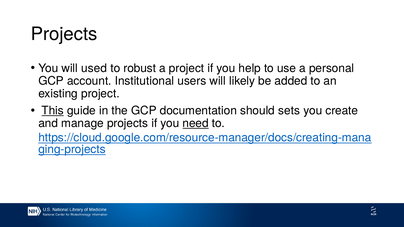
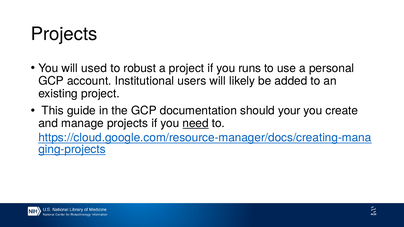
help: help -> runs
This underline: present -> none
sets: sets -> your
